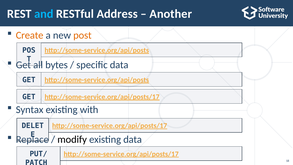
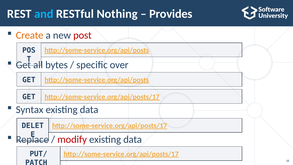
Address: Address -> Nothing
Another: Another -> Provides
post colour: orange -> red
specific data: data -> over
with at (89, 110): with -> data
modify colour: black -> red
